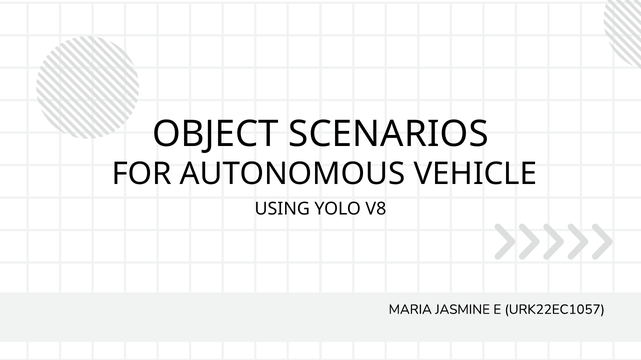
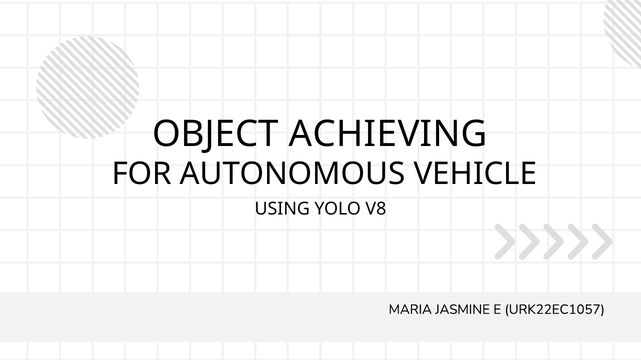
SCENARIOS: SCENARIOS -> ACHIEVING
